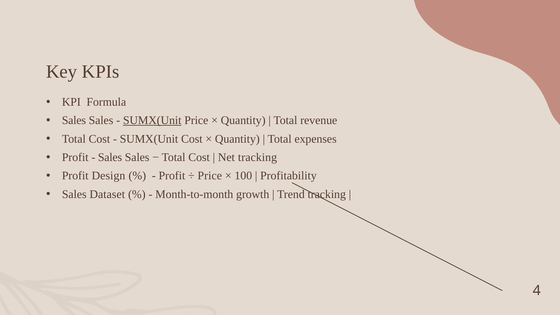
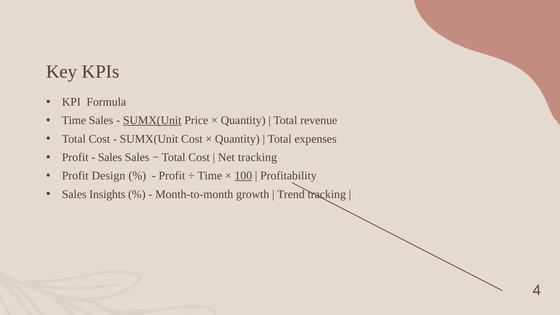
Sales at (74, 120): Sales -> Time
Price at (210, 176): Price -> Time
100 underline: none -> present
Dataset: Dataset -> Insights
